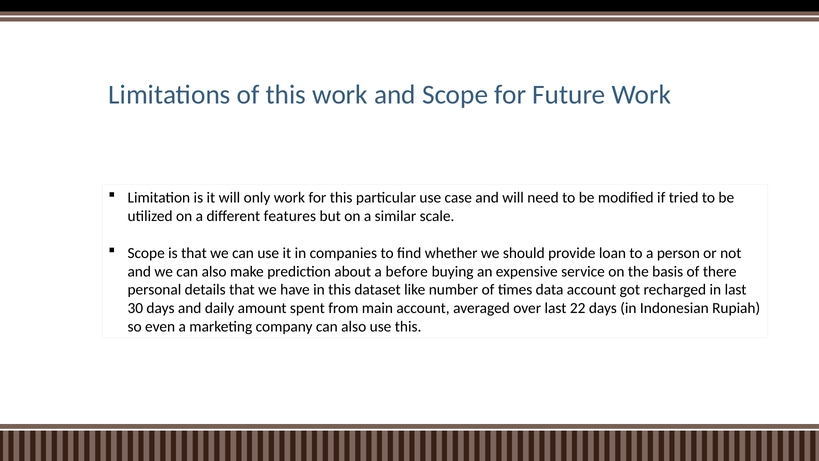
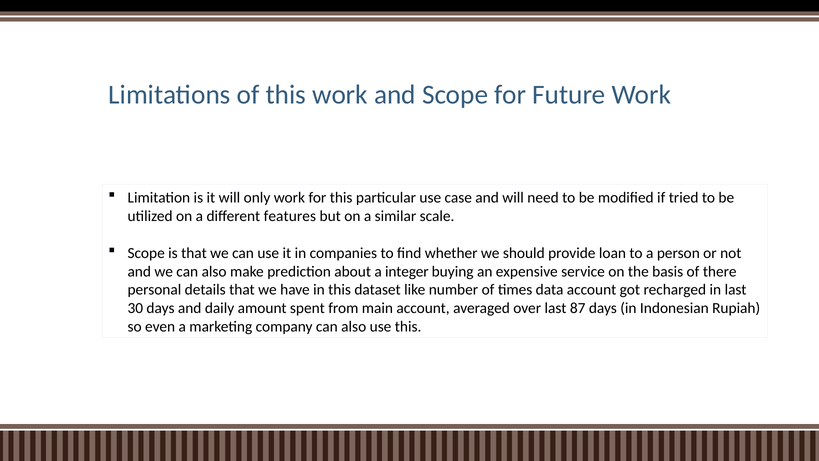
before: before -> integer
22: 22 -> 87
